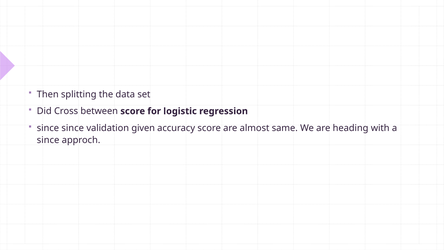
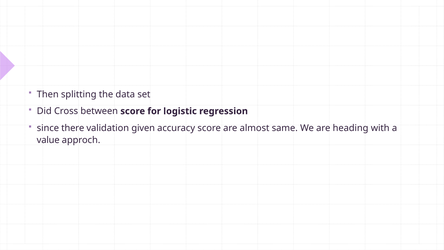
since since: since -> there
since at (48, 140): since -> value
